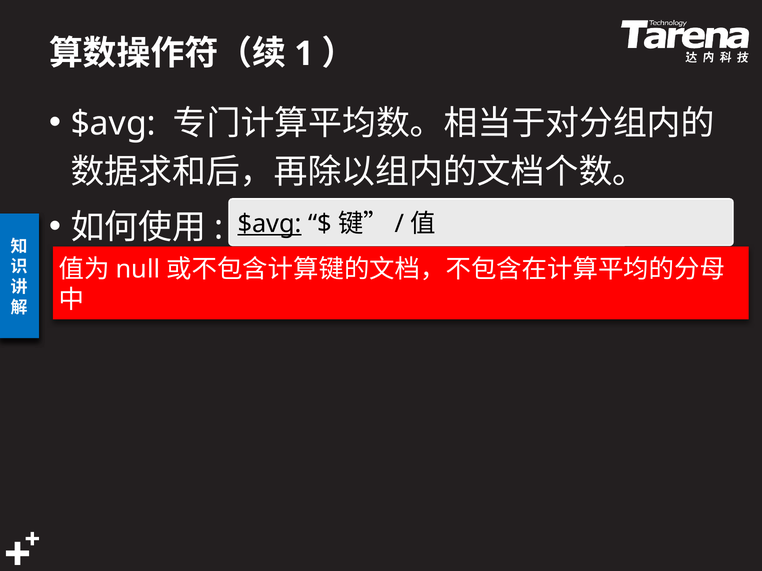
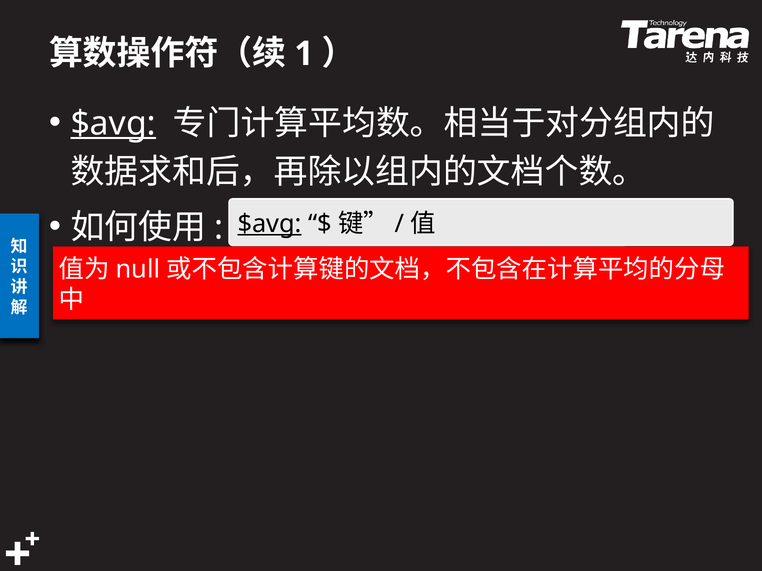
$avg at (113, 124) underline: none -> present
